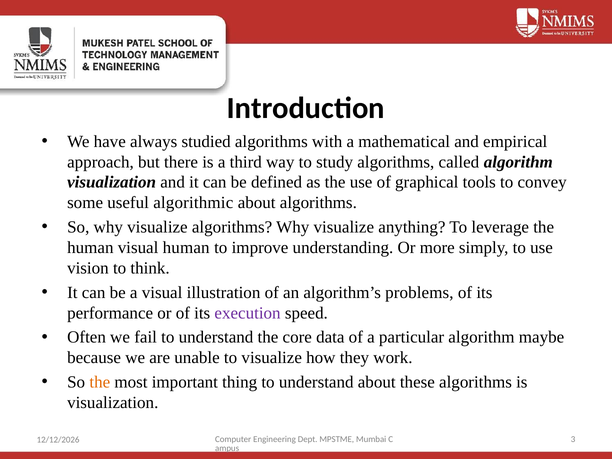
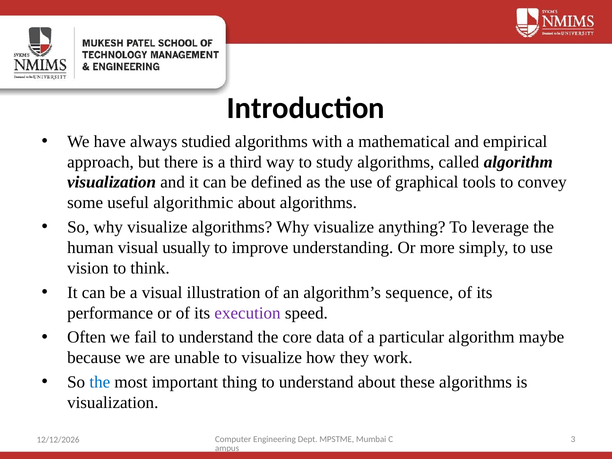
visual human: human -> usually
problems: problems -> sequence
the at (100, 382) colour: orange -> blue
